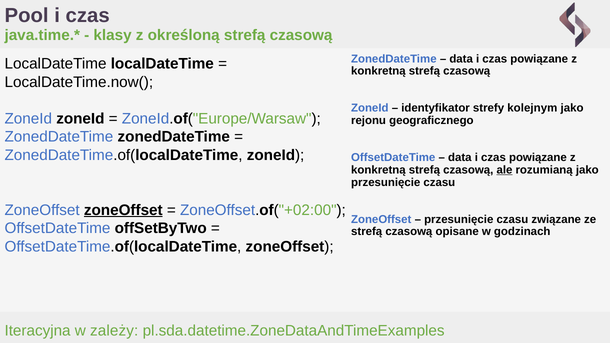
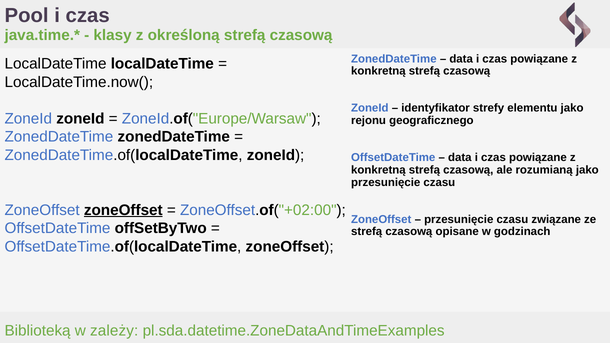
kolejnym: kolejnym -> elementu
ale underline: present -> none
Iteracyjna: Iteracyjna -> Biblioteką
